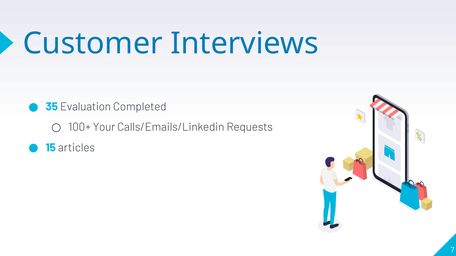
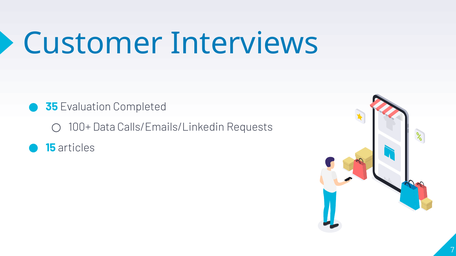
Your: Your -> Data
